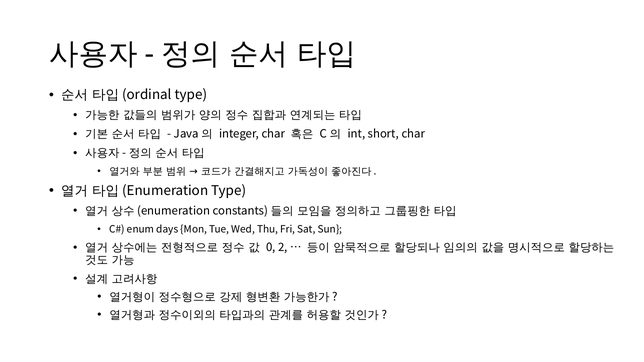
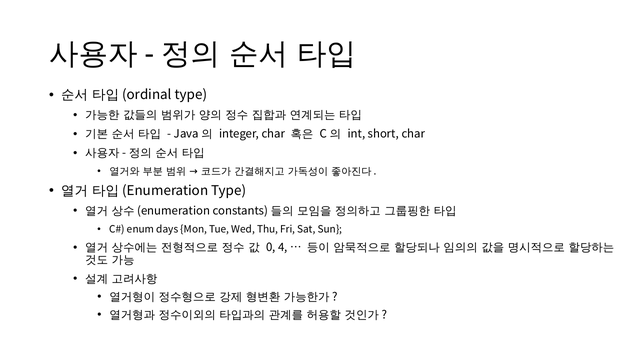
2: 2 -> 4
